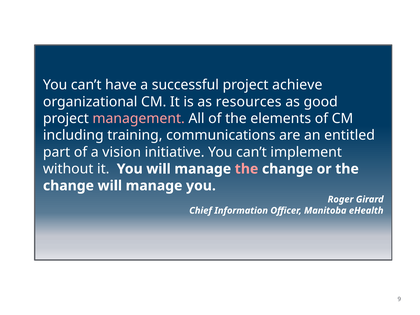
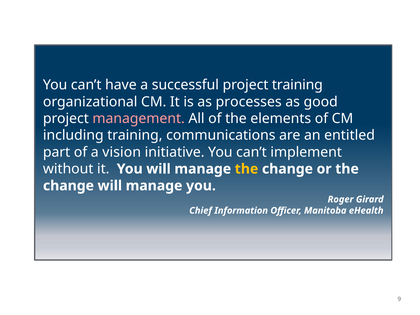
project achieve: achieve -> training
resources: resources -> processes
the at (247, 169) colour: pink -> yellow
